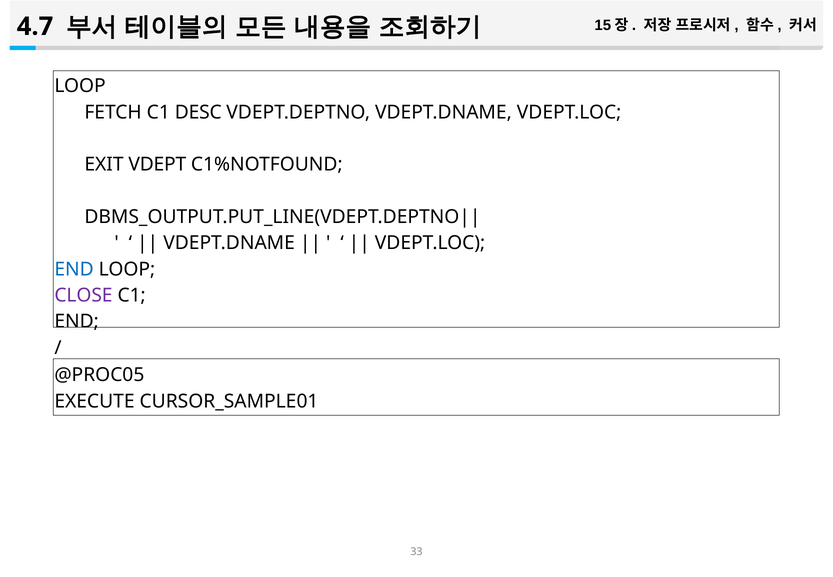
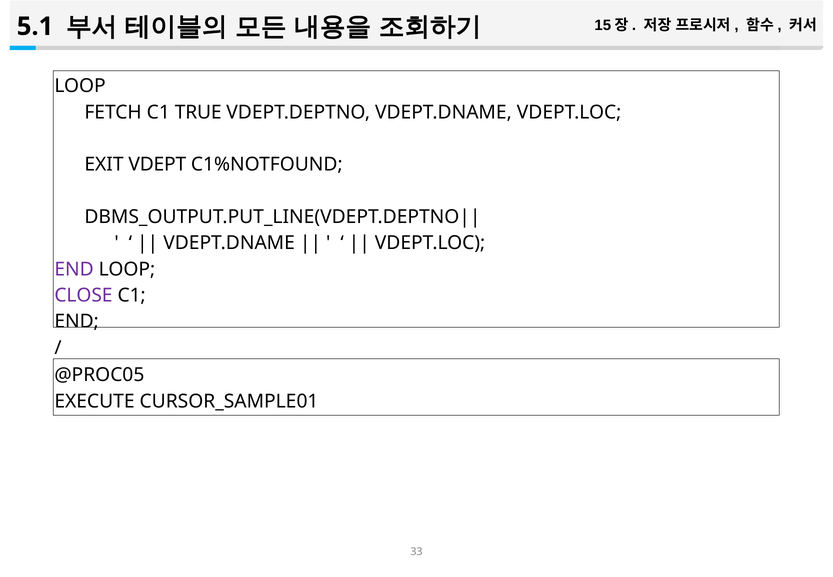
4.7: 4.7 -> 5.1
DESC: DESC -> TRUE
END at (74, 269) colour: blue -> purple
